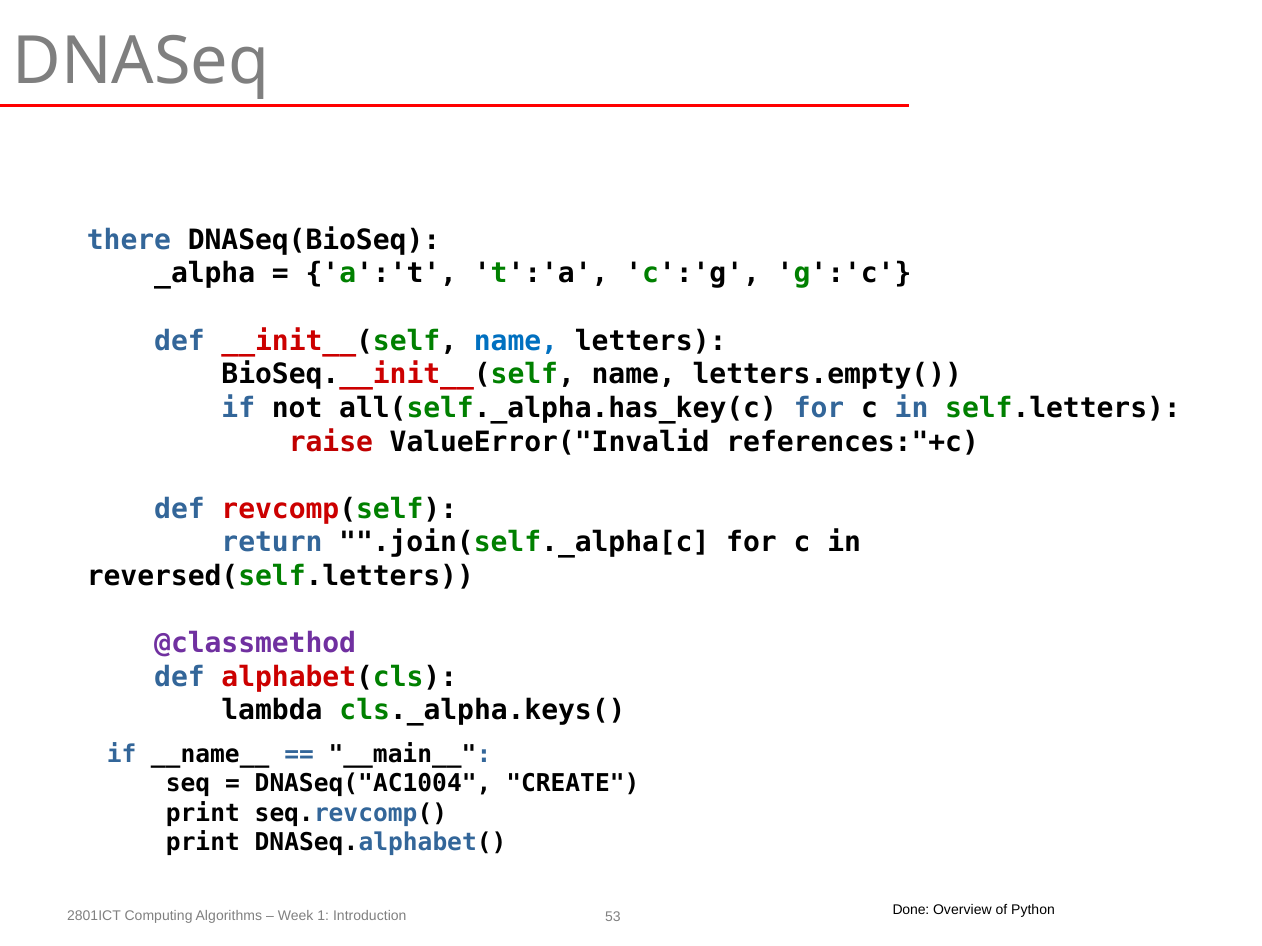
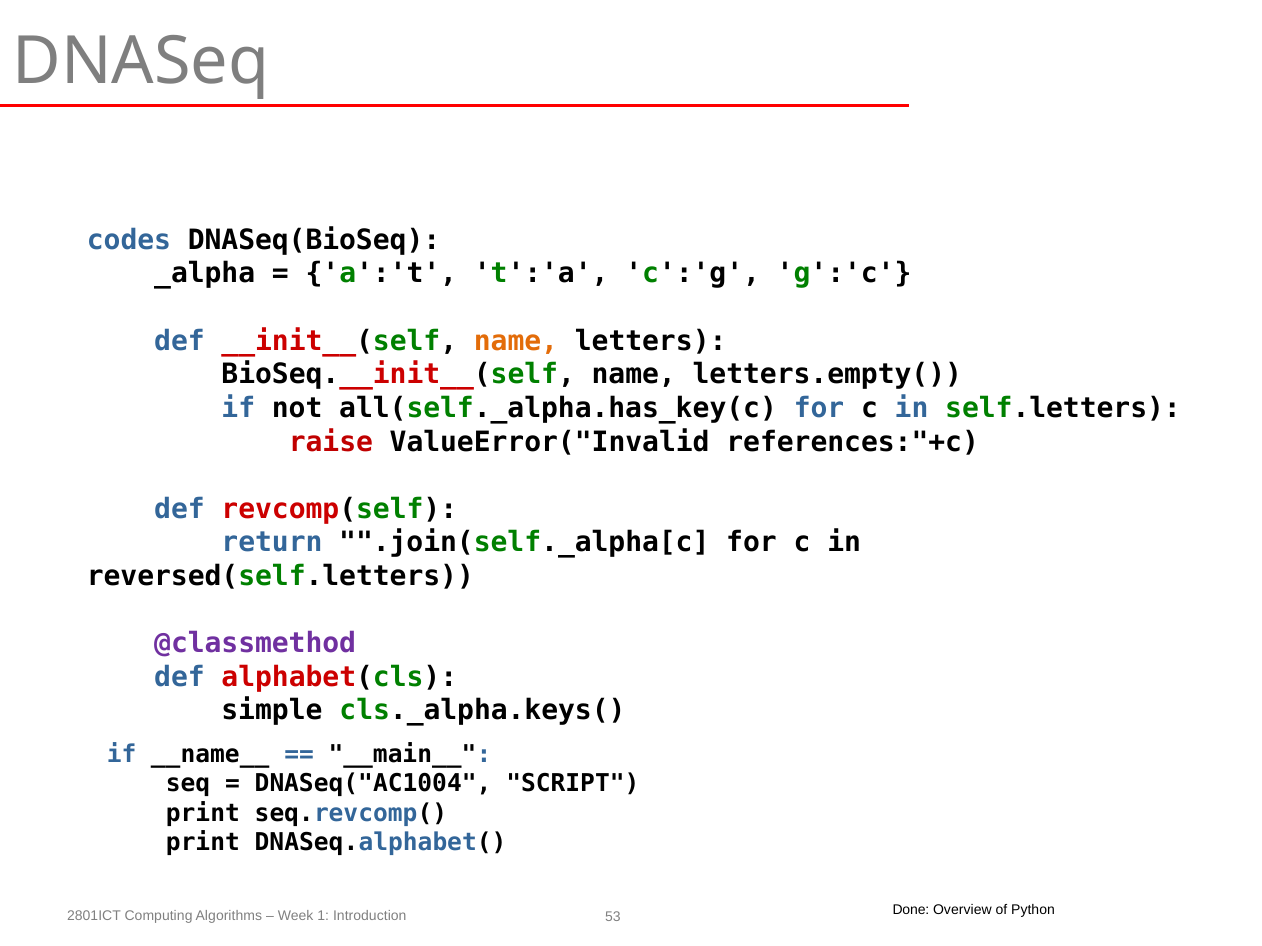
there: there -> codes
name at (516, 341) colour: blue -> orange
lambda: lambda -> simple
CREATE: CREATE -> SCRIPT
